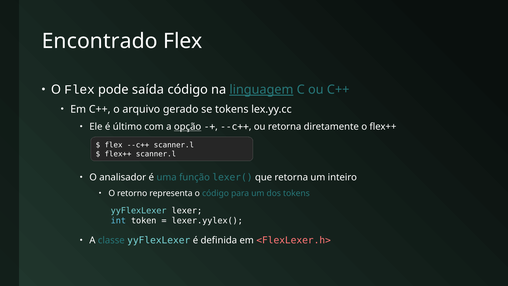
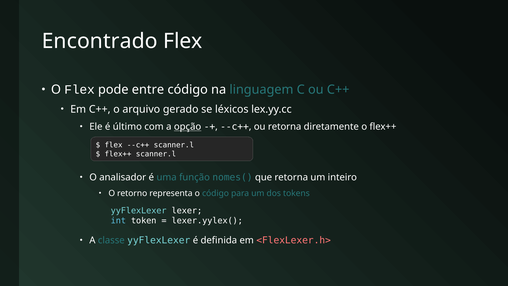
saída: saída -> entre
linguagem underline: present -> none
se tokens: tokens -> léxicos
lexer(: lexer( -> nomes(
